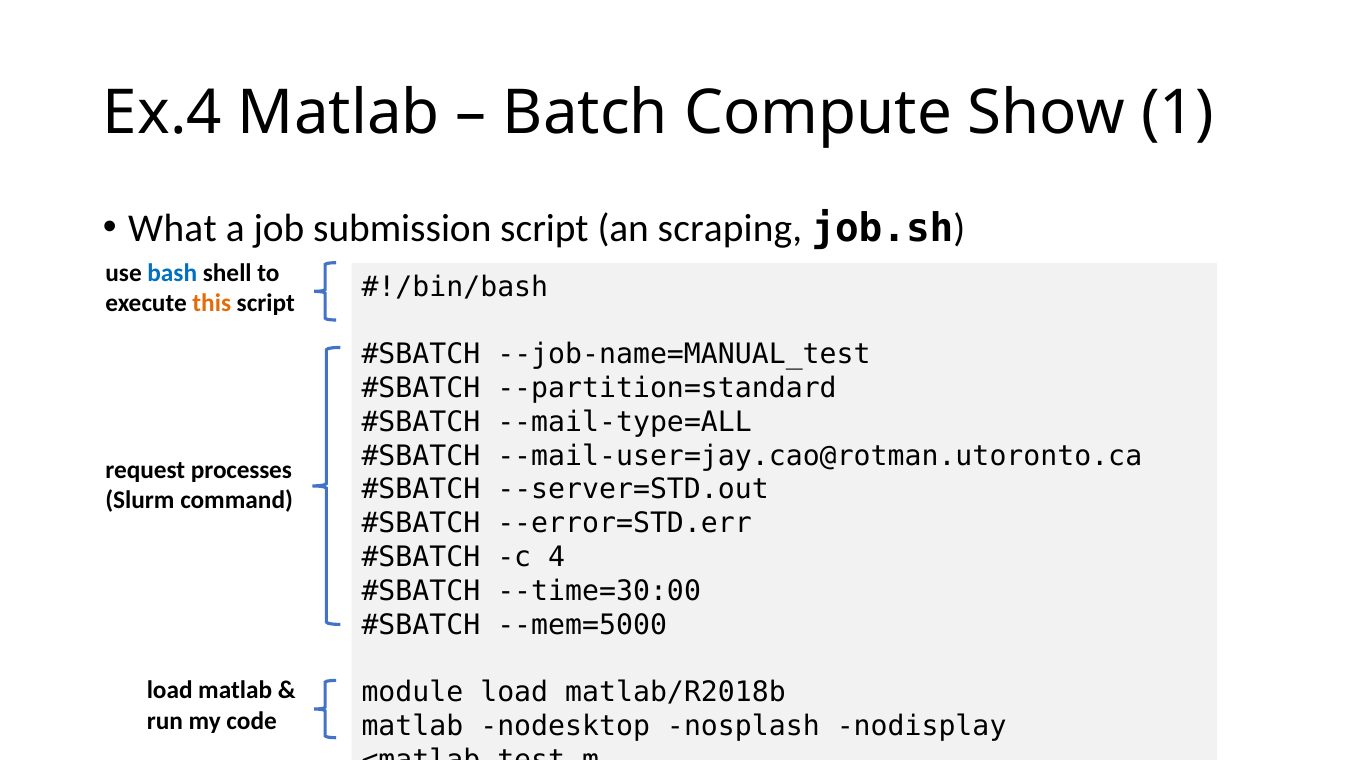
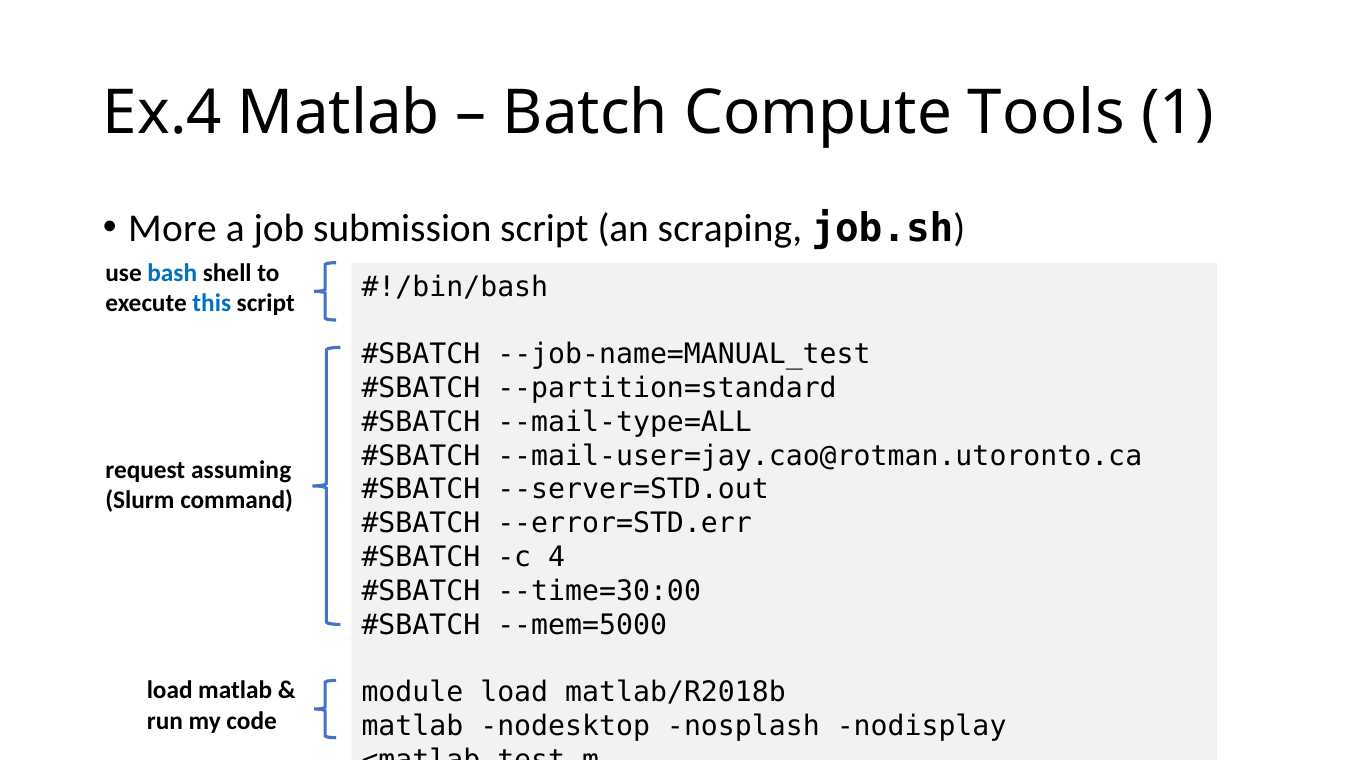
Show: Show -> Tools
What: What -> More
this colour: orange -> blue
processes: processes -> assuming
